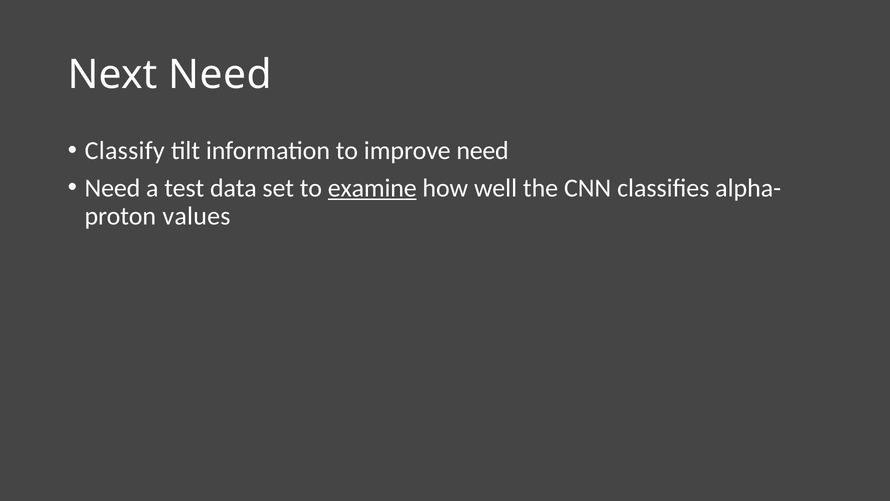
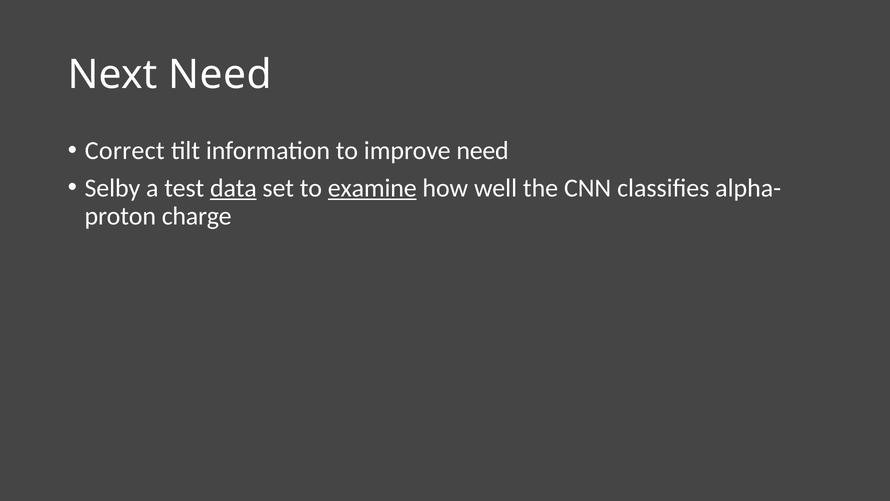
Classify: Classify -> Correct
Need at (112, 188): Need -> Selby
data underline: none -> present
values: values -> charge
